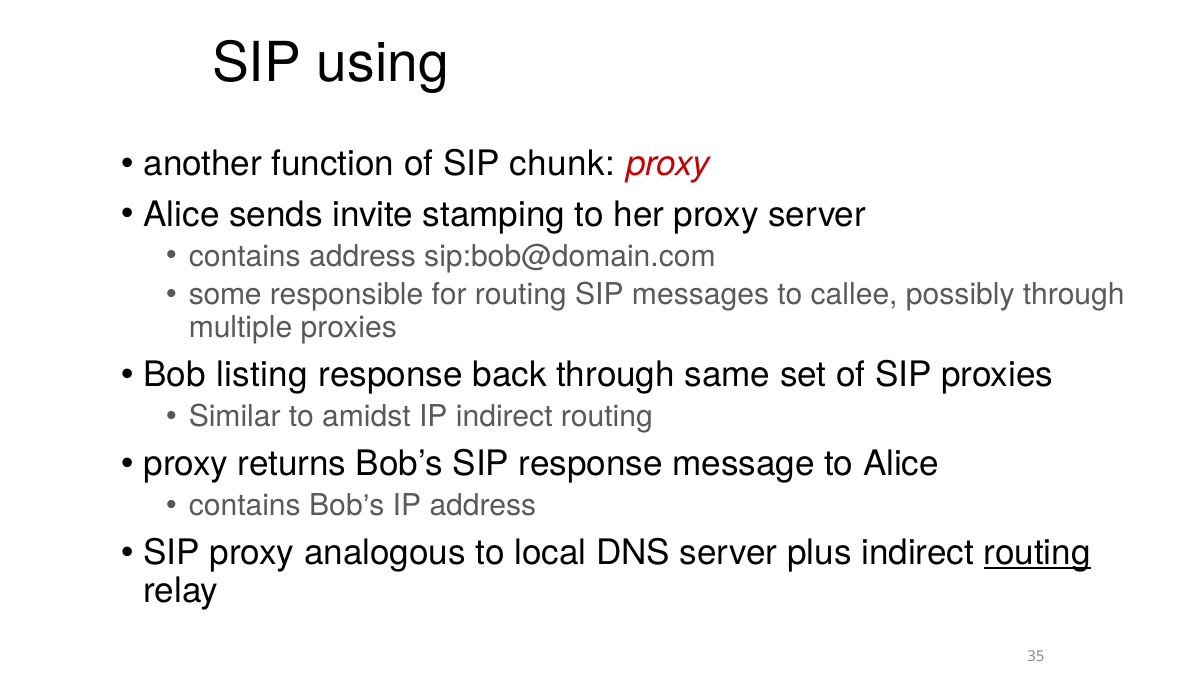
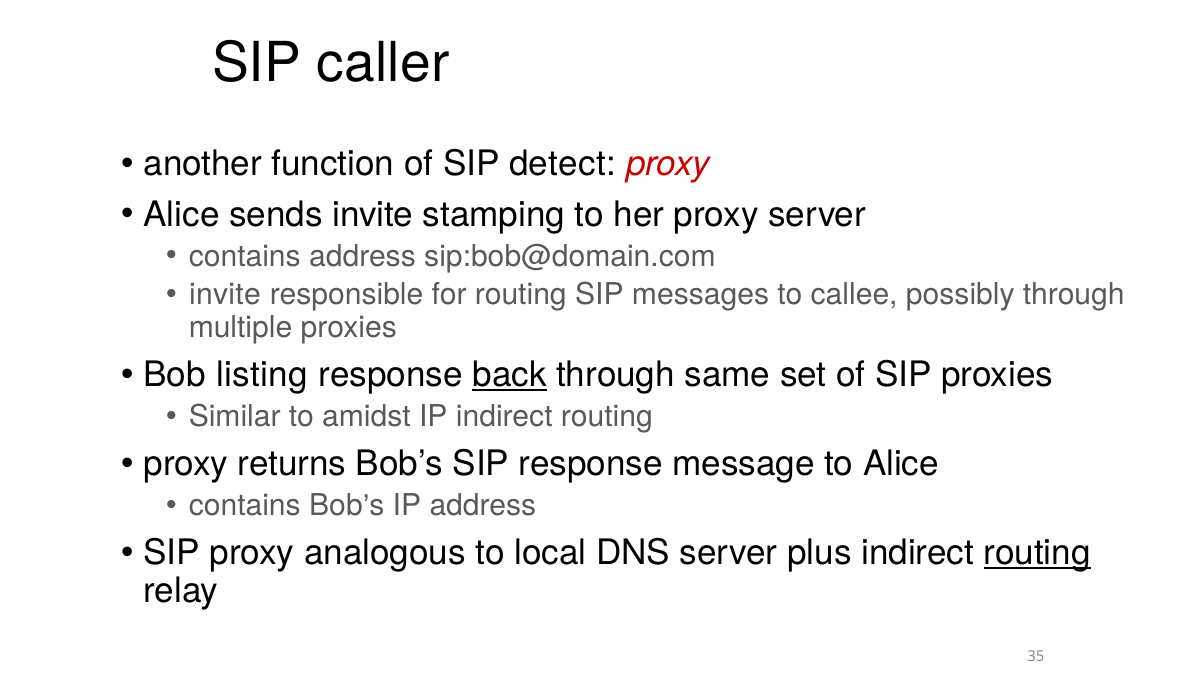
using: using -> caller
chunk: chunk -> detect
some at (225, 295): some -> invite
back underline: none -> present
